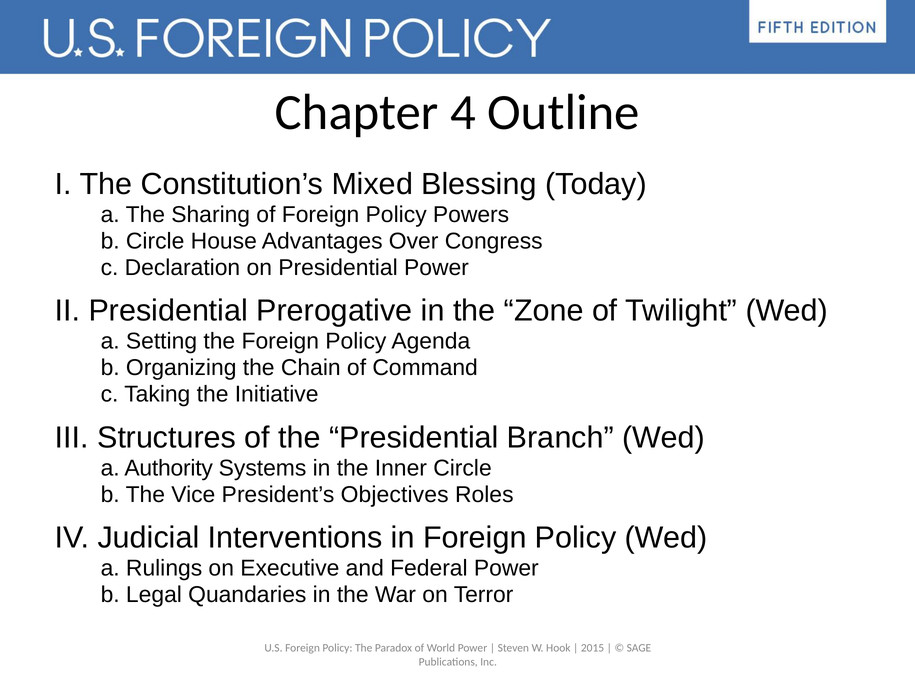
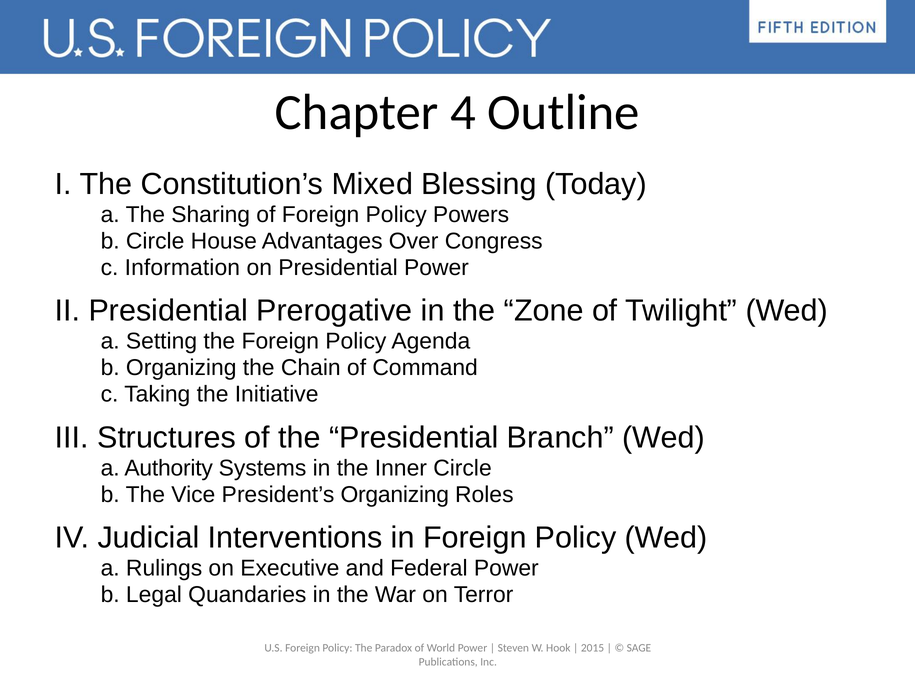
Declaration: Declaration -> Information
President’s Objectives: Objectives -> Organizing
